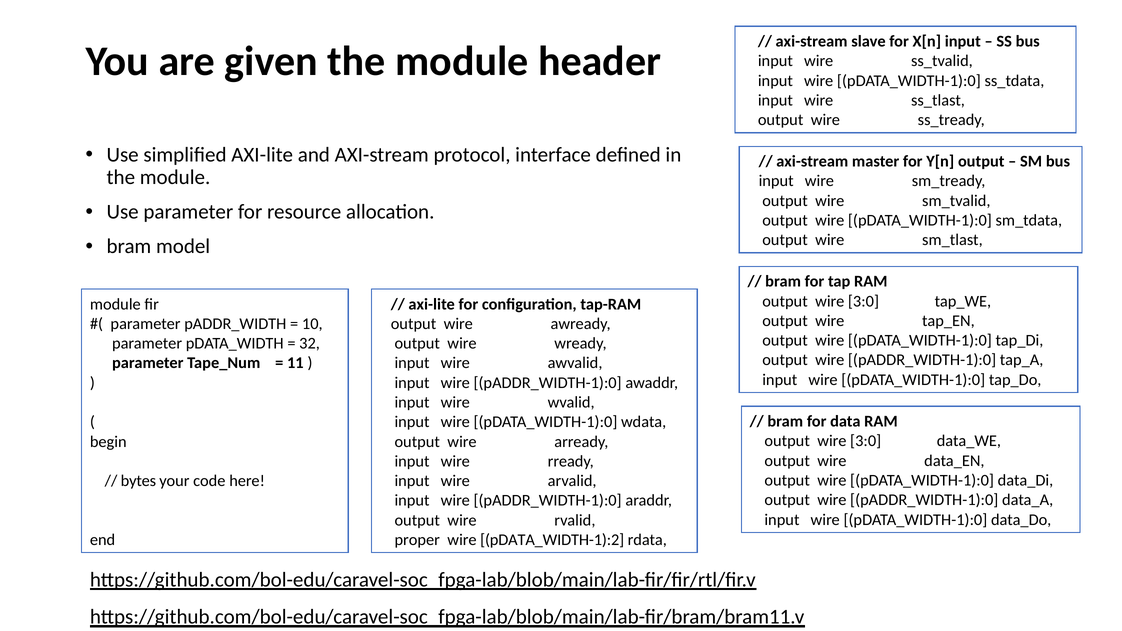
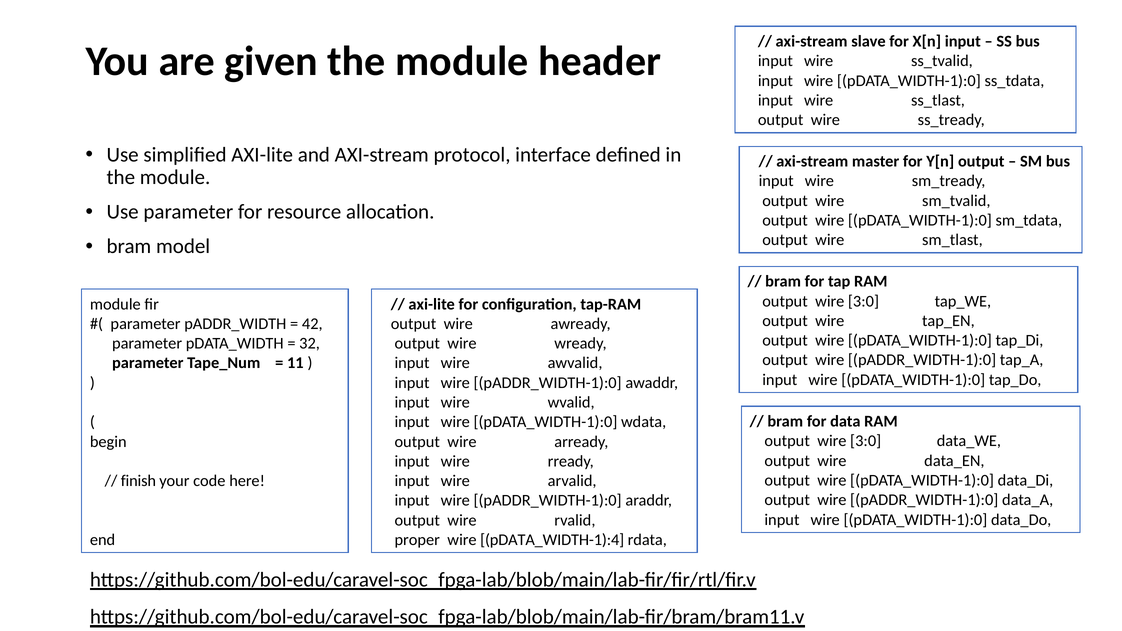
10: 10 -> 42
bytes: bytes -> finish
pDATA_WIDTH-1):2: pDATA_WIDTH-1):2 -> pDATA_WIDTH-1):4
